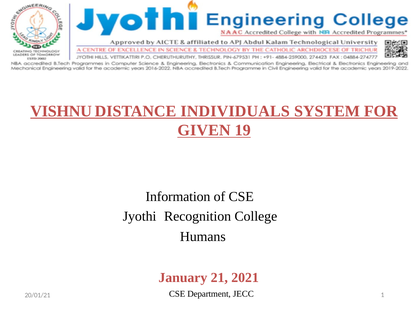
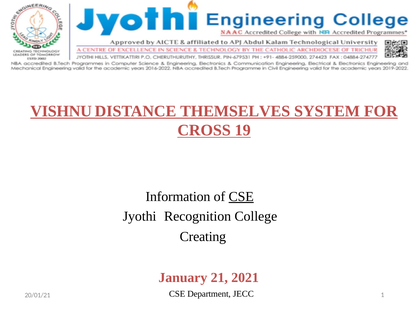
INDIVIDUALS: INDIVIDUALS -> THEMSELVES
GIVEN: GIVEN -> CROSS
CSE at (241, 197) underline: none -> present
Humans: Humans -> Creating
